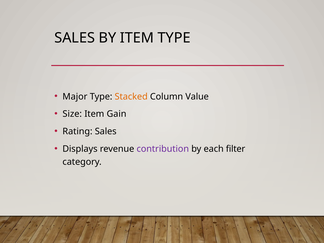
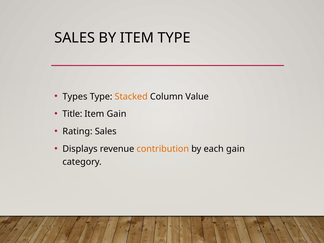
Major: Major -> Types
Size: Size -> Title
contribution colour: purple -> orange
each filter: filter -> gain
